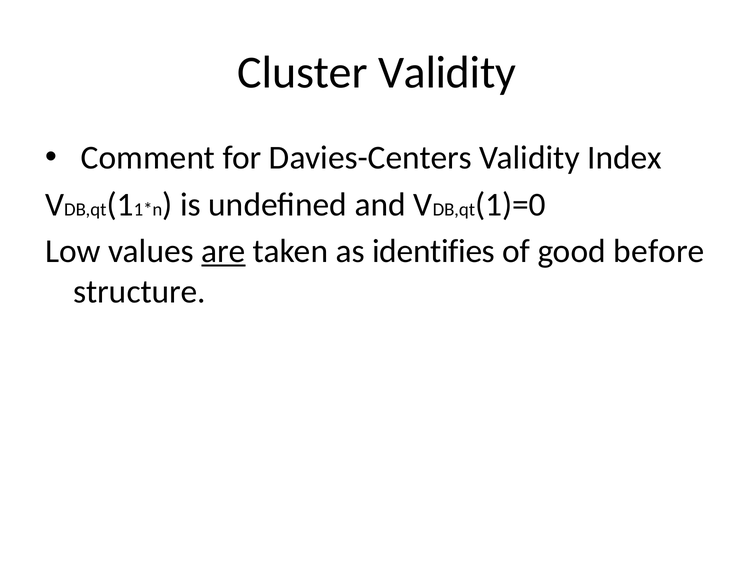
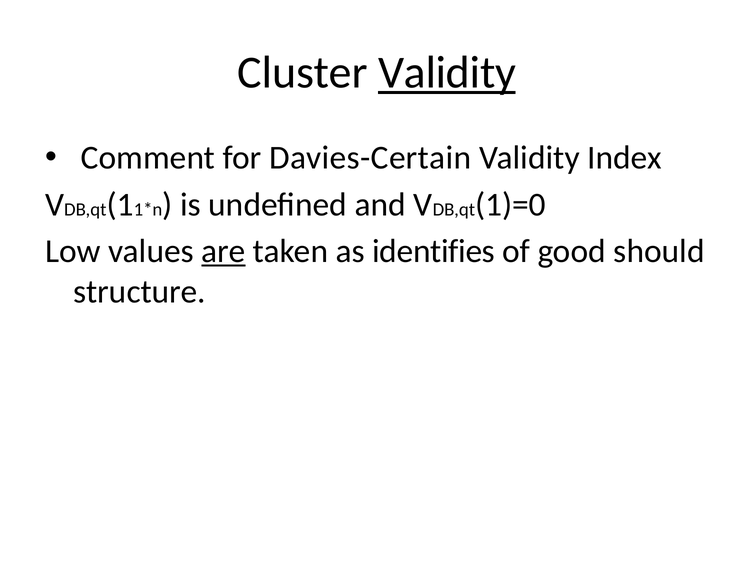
Validity at (447, 73) underline: none -> present
Davies-Centers: Davies-Centers -> Davies-Certain
before: before -> should
